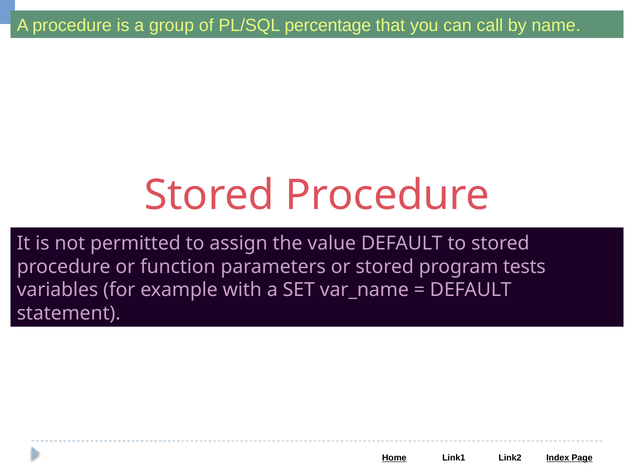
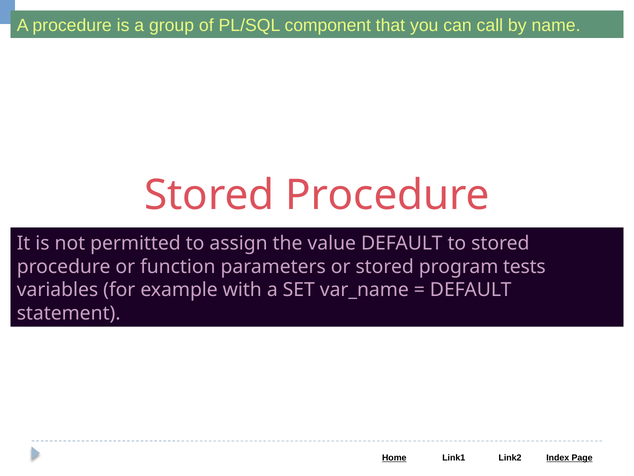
percentage: percentage -> component
